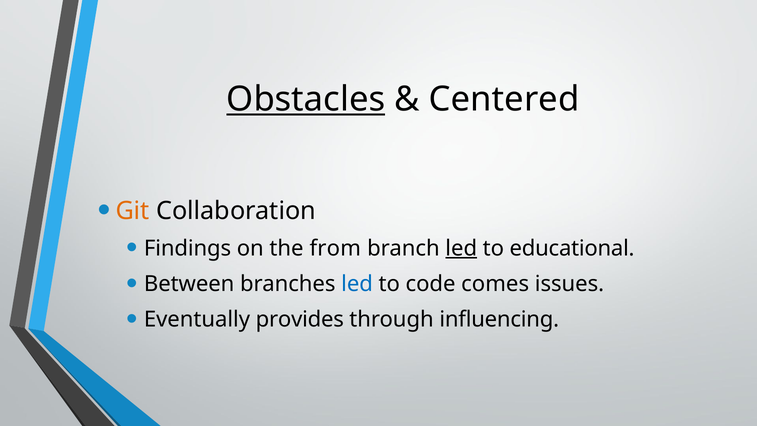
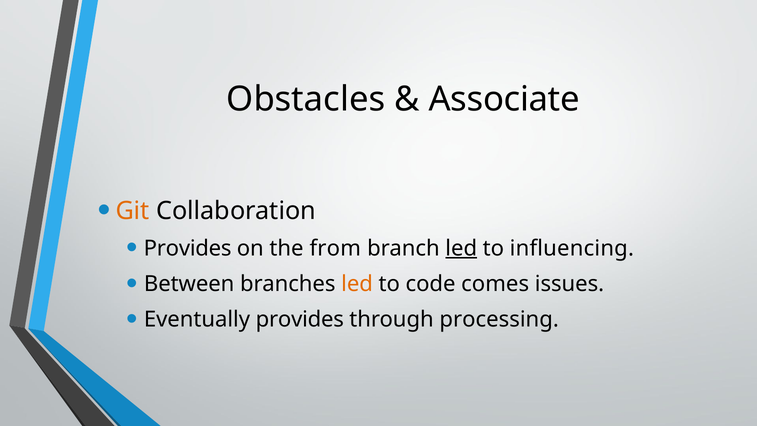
Obstacles underline: present -> none
Centered: Centered -> Associate
Findings at (188, 248): Findings -> Provides
educational: educational -> influencing
led at (357, 284) colour: blue -> orange
influencing: influencing -> processing
